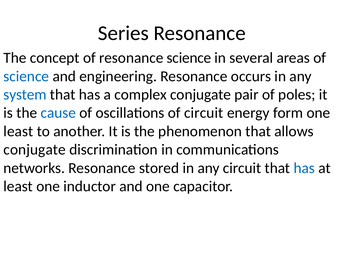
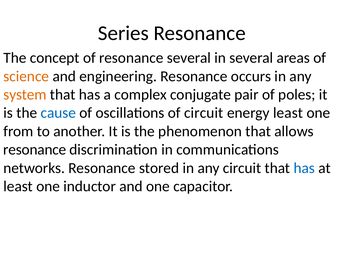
resonance science: science -> several
science at (26, 76) colour: blue -> orange
system colour: blue -> orange
energy form: form -> least
least at (18, 131): least -> from
conjugate at (35, 150): conjugate -> resonance
